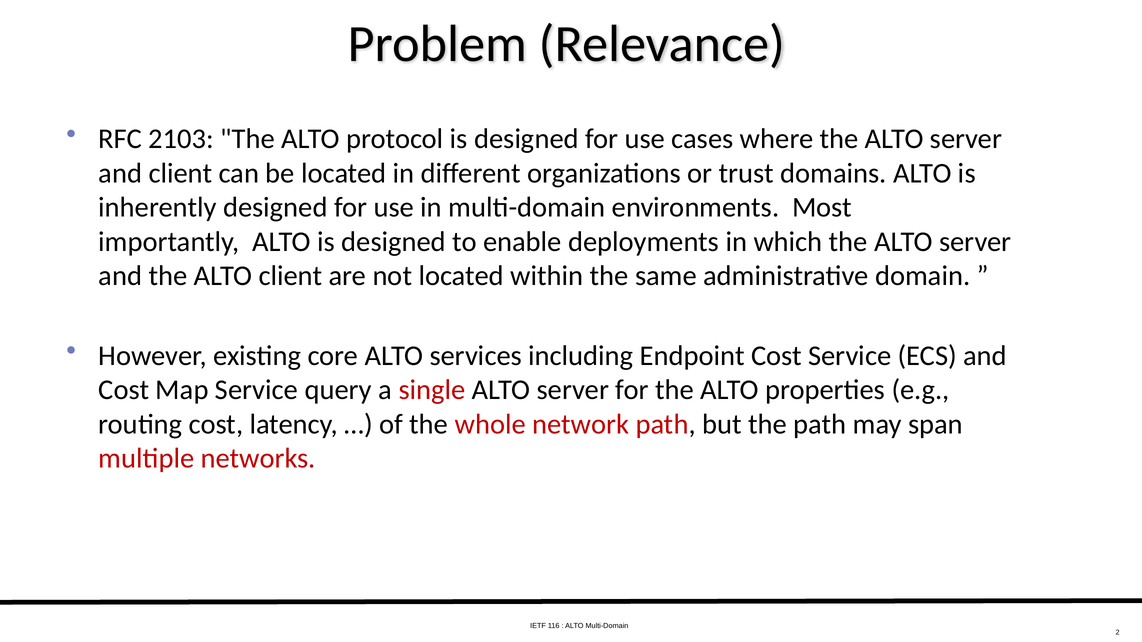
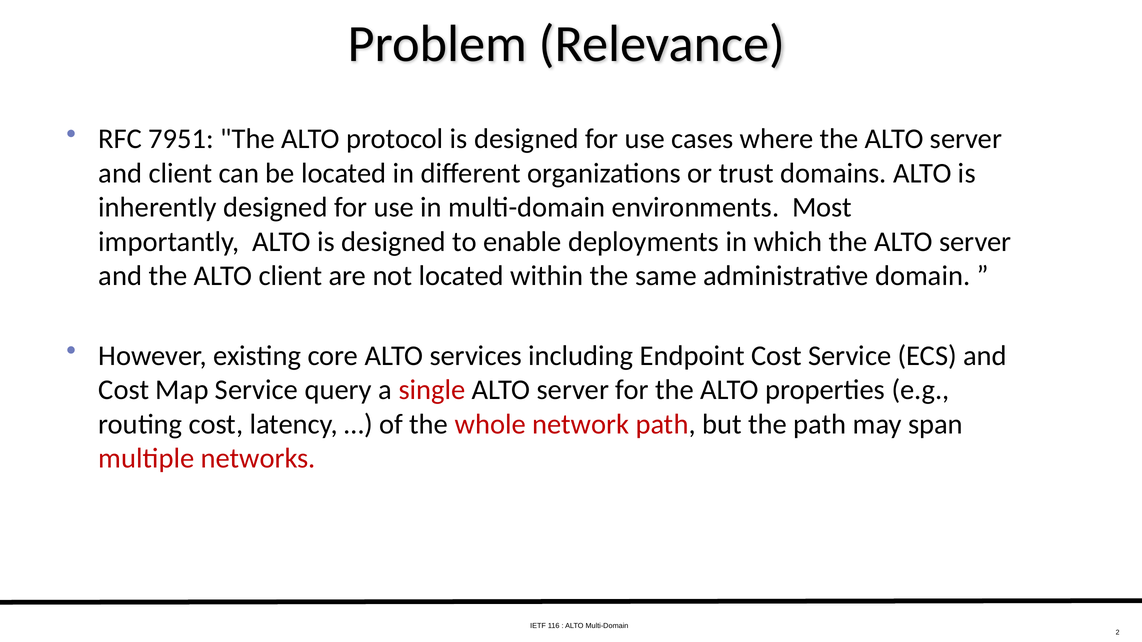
2103: 2103 -> 7951
